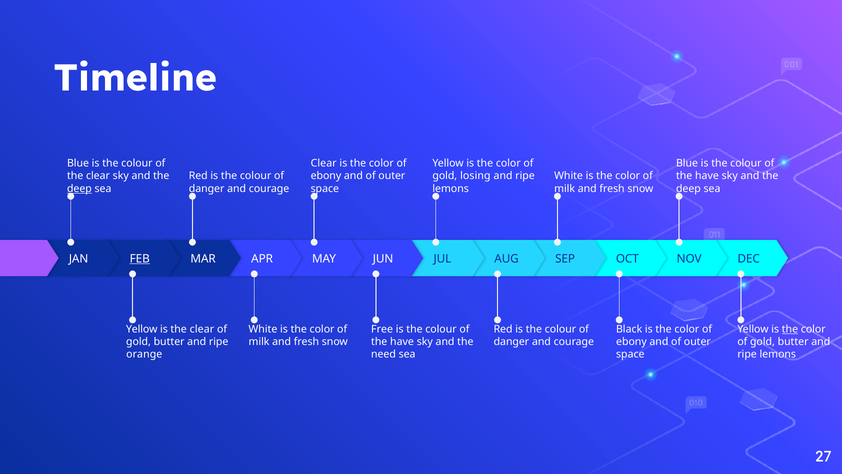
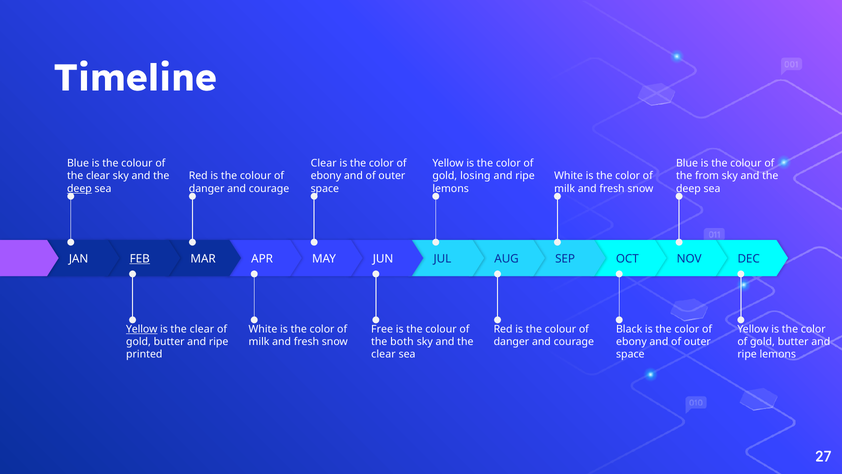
have at (707, 176): have -> from
Yellow at (142, 329) underline: none -> present
the at (790, 329) underline: present -> none
have at (402, 342): have -> both
orange: orange -> printed
need at (383, 354): need -> clear
